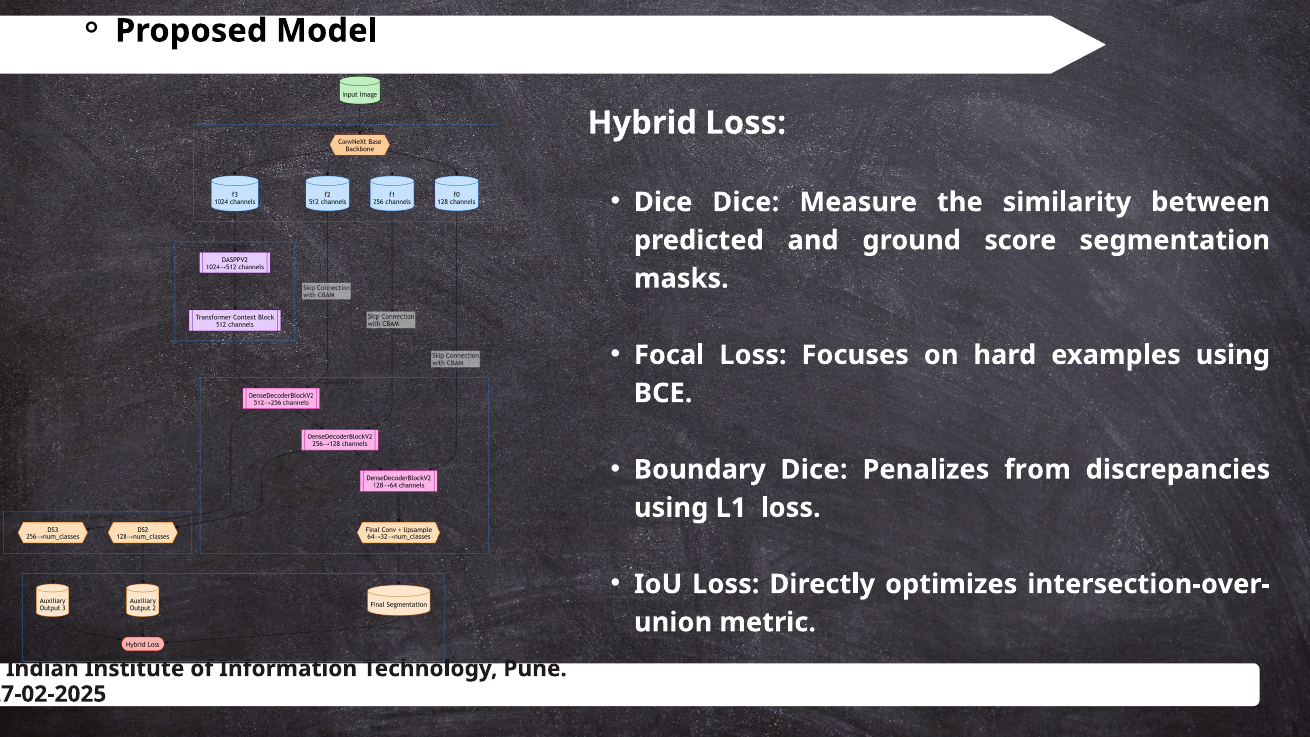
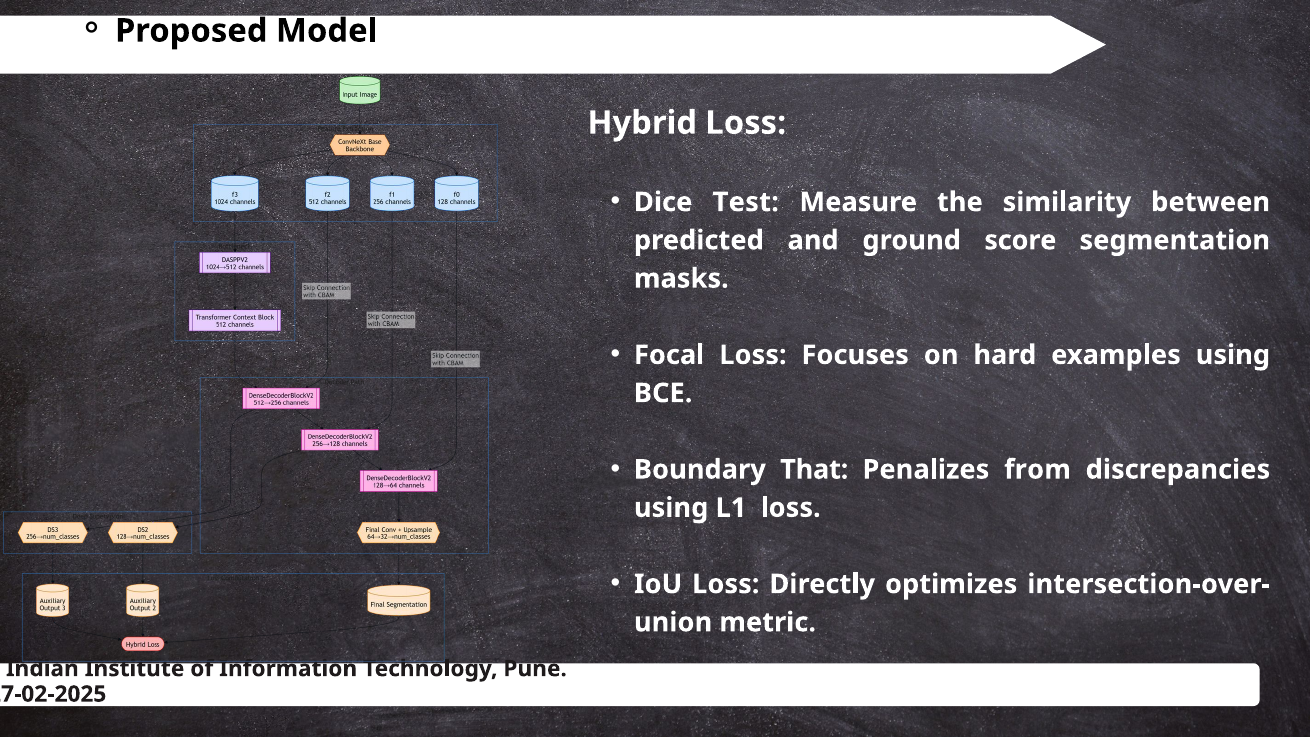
Dice Dice: Dice -> Test
Boundary Dice: Dice -> That
